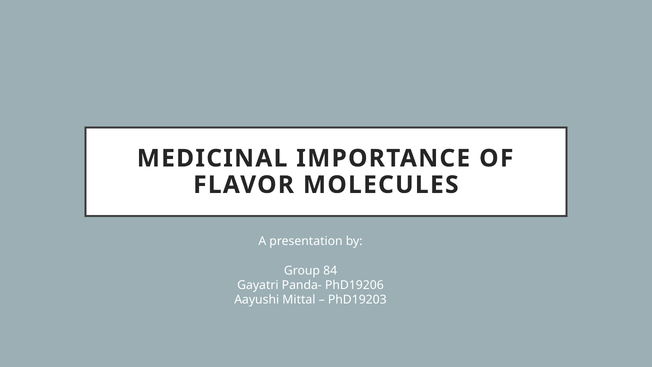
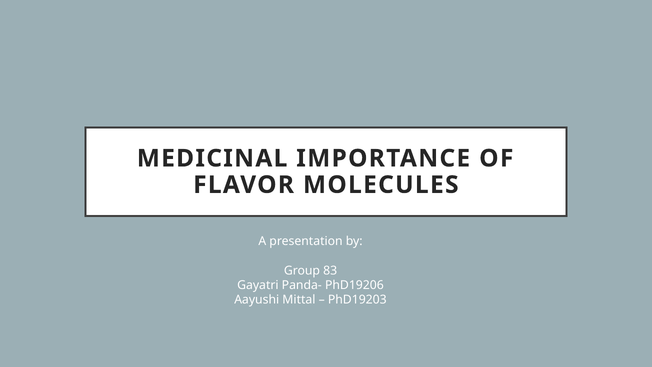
84: 84 -> 83
